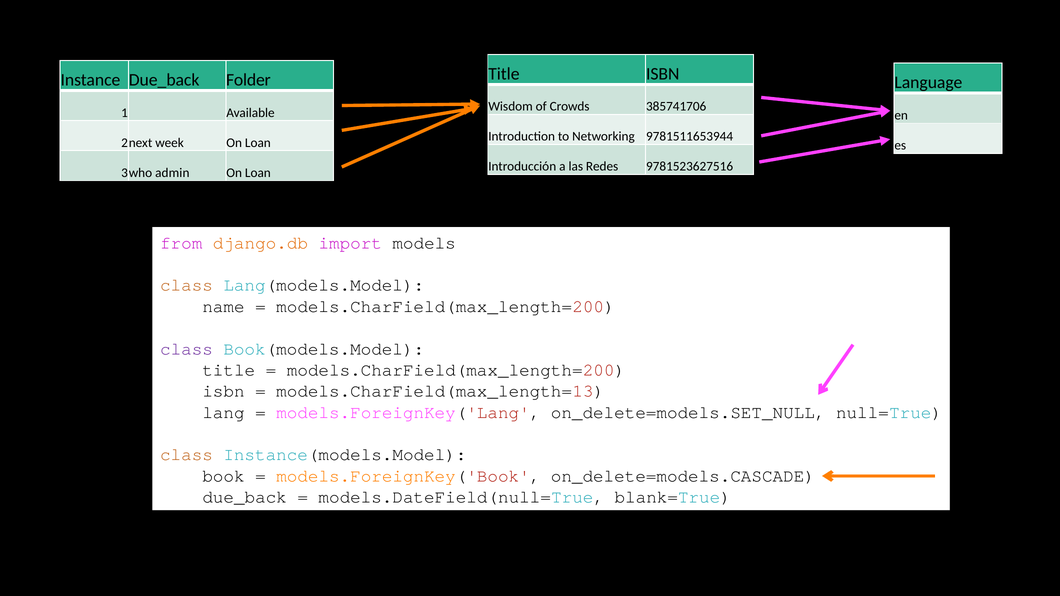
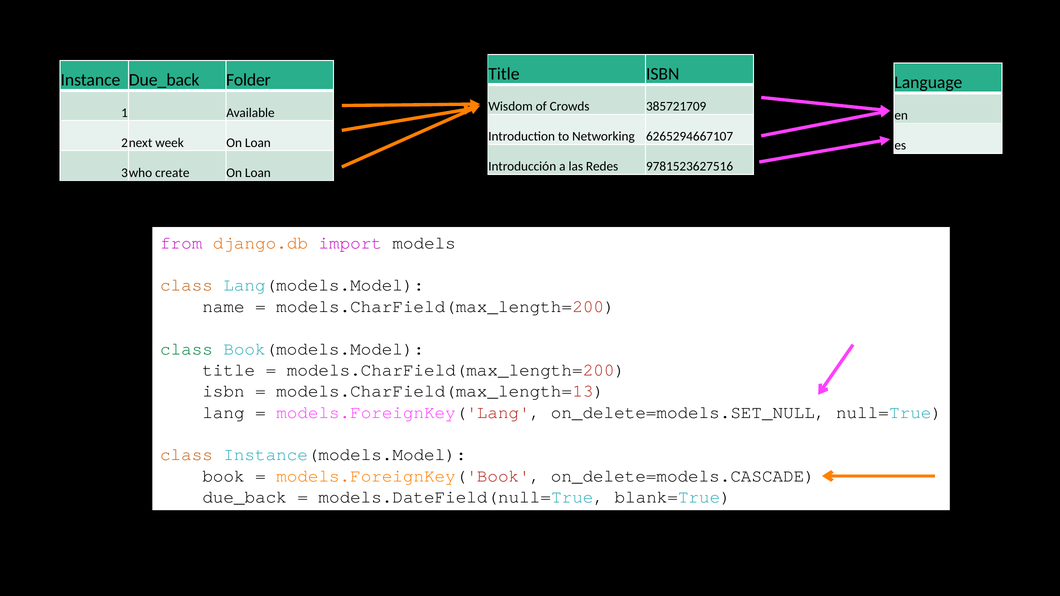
385741706: 385741706 -> 385721709
9781511653944: 9781511653944 -> 6265294667107
admin: admin -> create
class at (187, 349) colour: purple -> green
